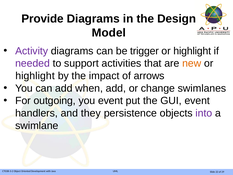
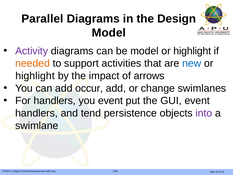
Provide: Provide -> Parallel
be trigger: trigger -> model
needed colour: purple -> orange
new colour: orange -> blue
when: when -> occur
For outgoing: outgoing -> handlers
they: they -> tend
